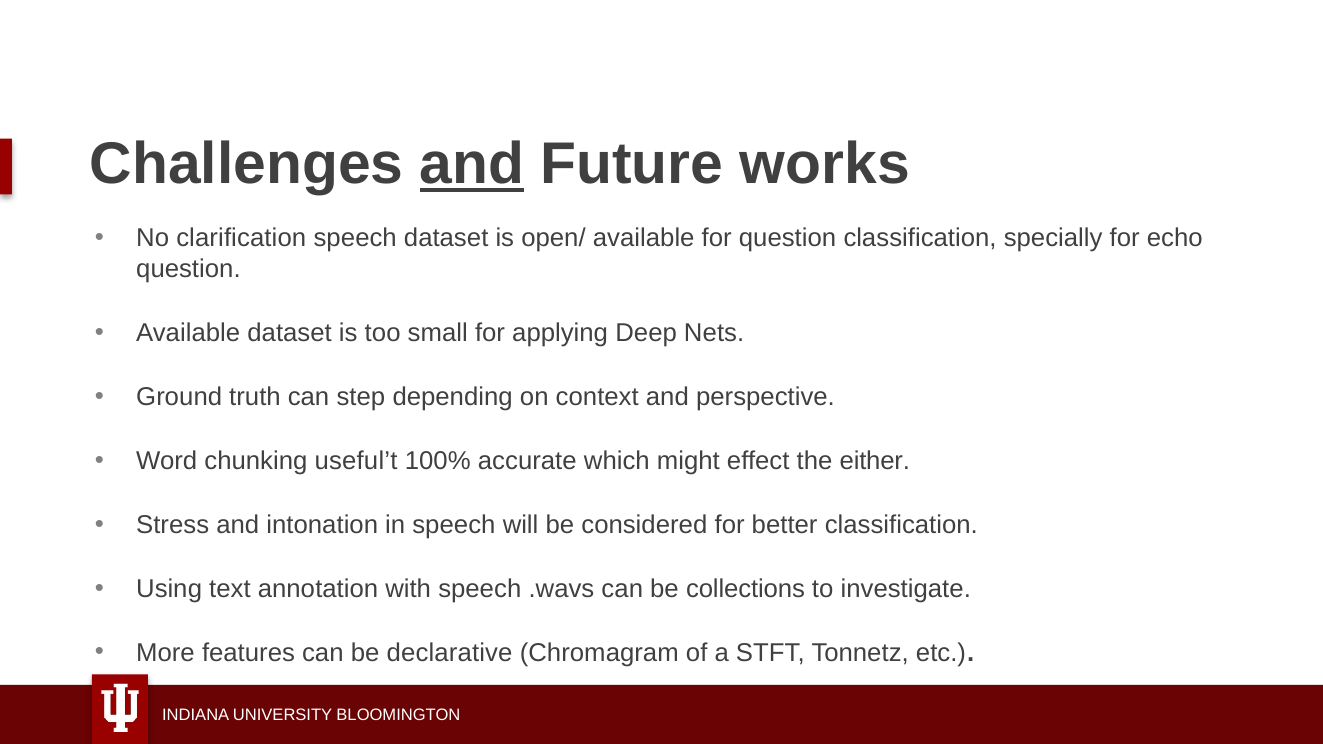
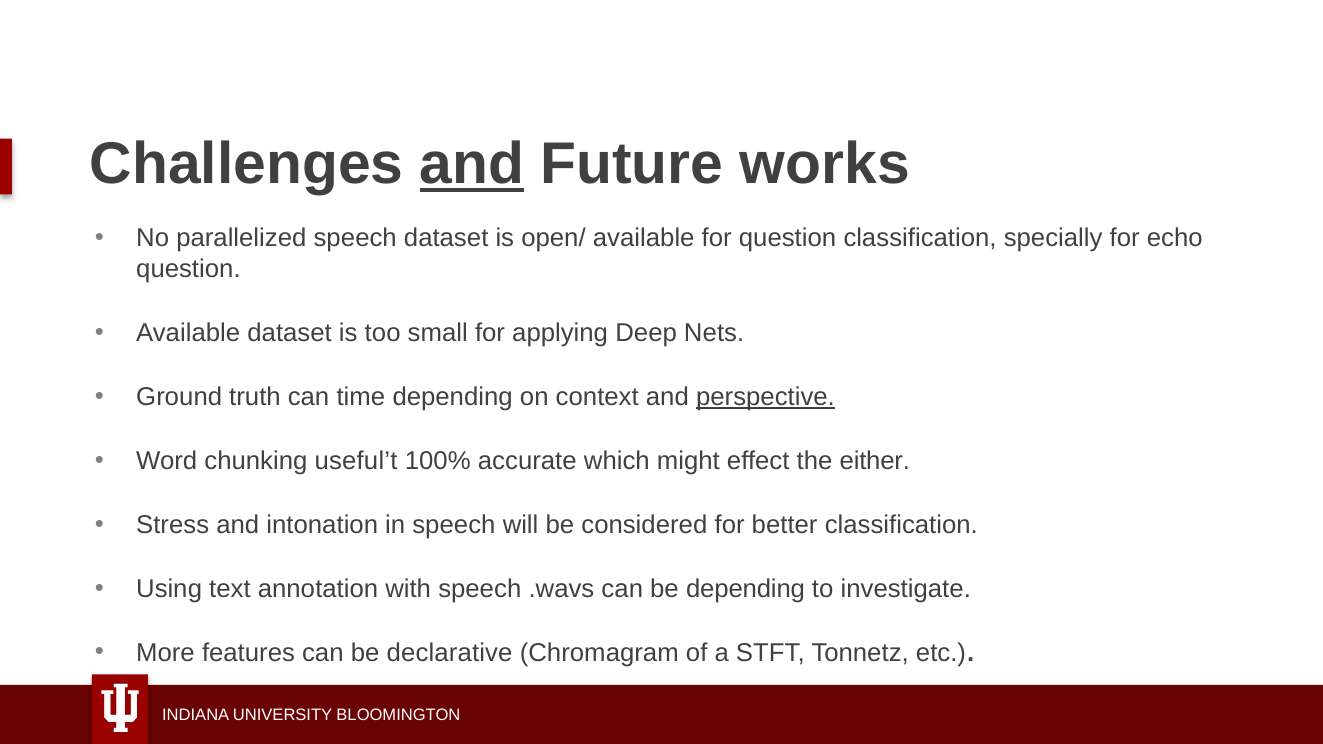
clarification: clarification -> parallelized
step: step -> time
perspective underline: none -> present
be collections: collections -> depending
